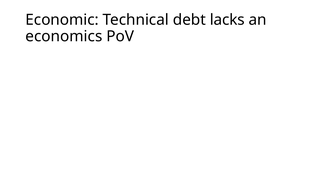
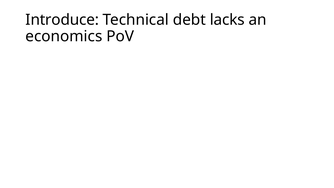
Economic: Economic -> Introduce
